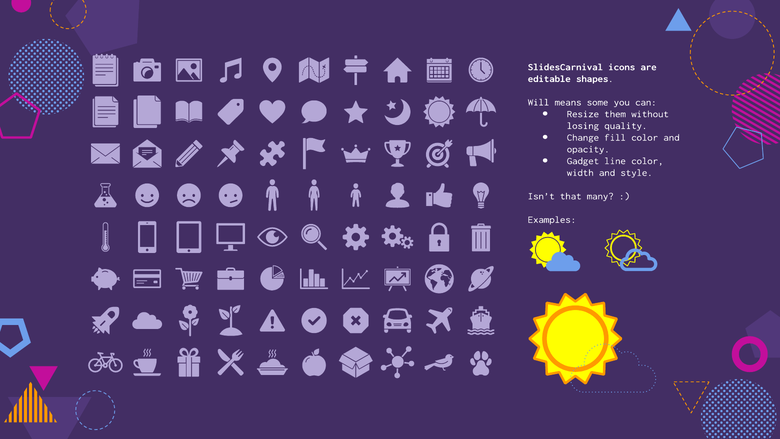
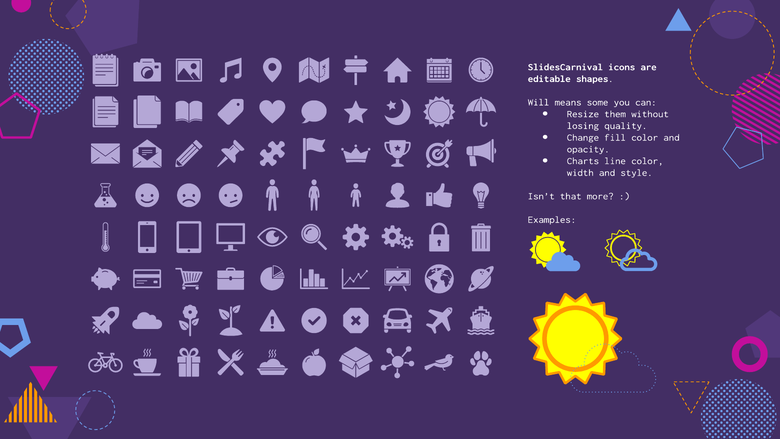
Gadget: Gadget -> Charts
many: many -> more
